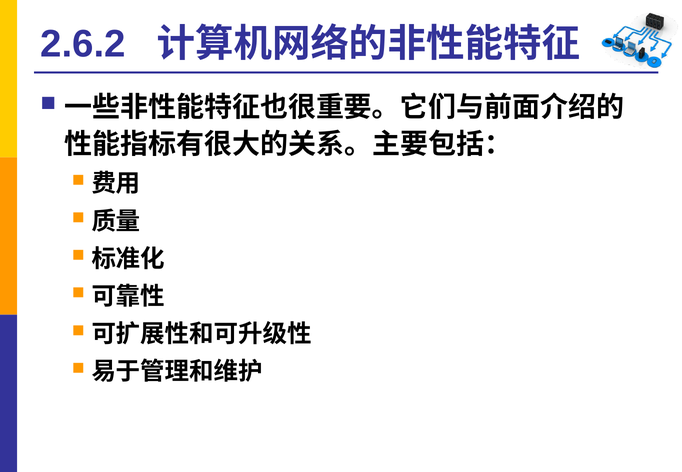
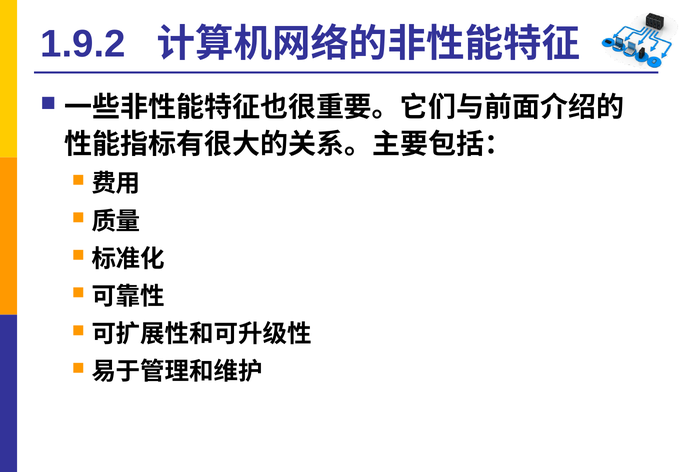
2.6.2: 2.6.2 -> 1.9.2
